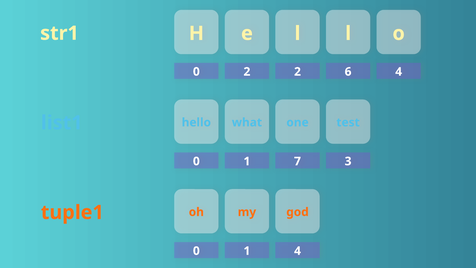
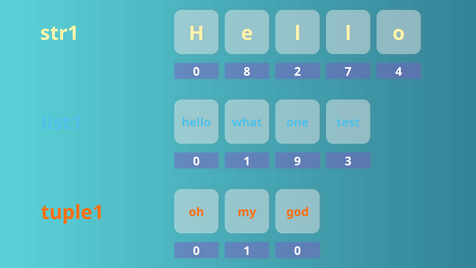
0 2: 2 -> 8
6: 6 -> 7
7: 7 -> 9
1 4: 4 -> 0
